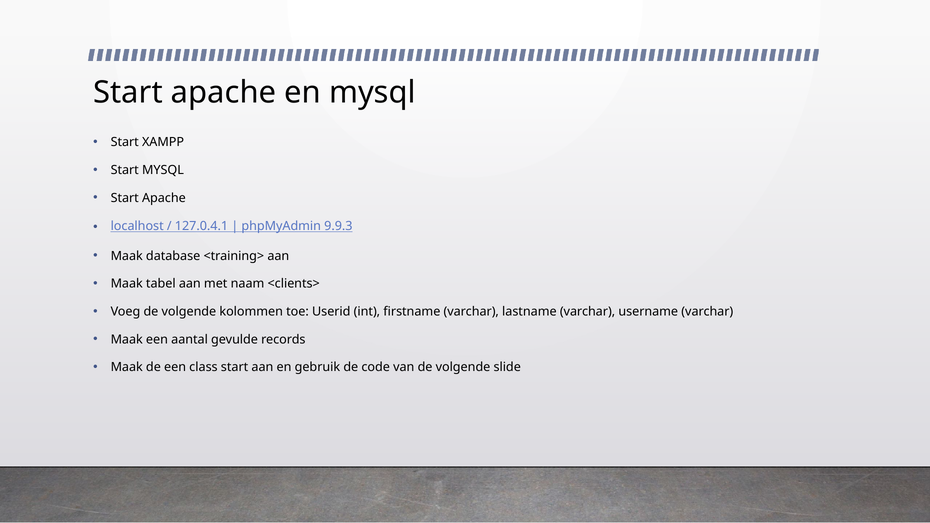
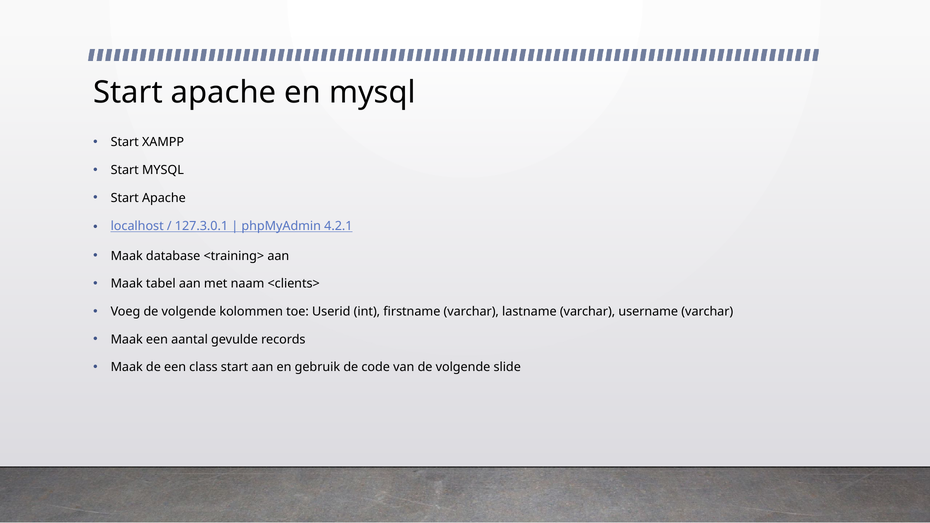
127.0.4.1: 127.0.4.1 -> 127.3.0.1
9.9.3: 9.9.3 -> 4.2.1
